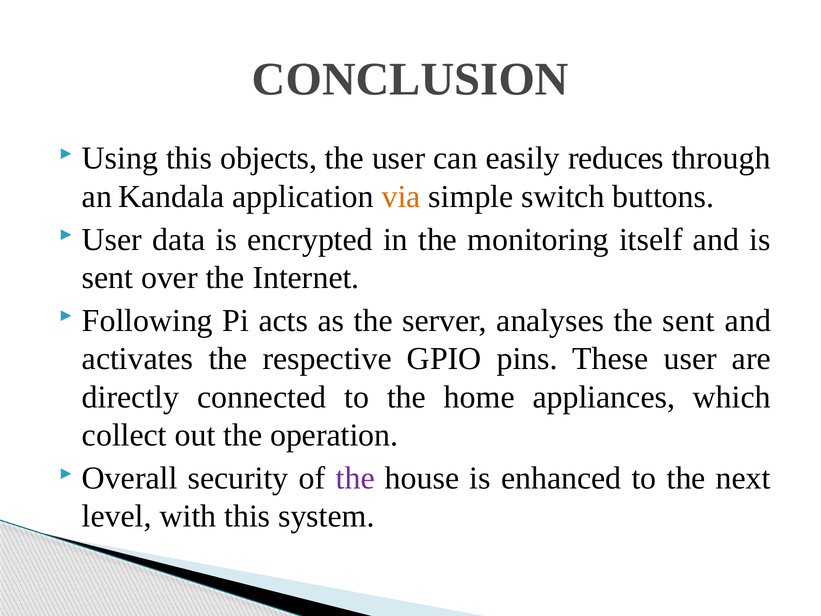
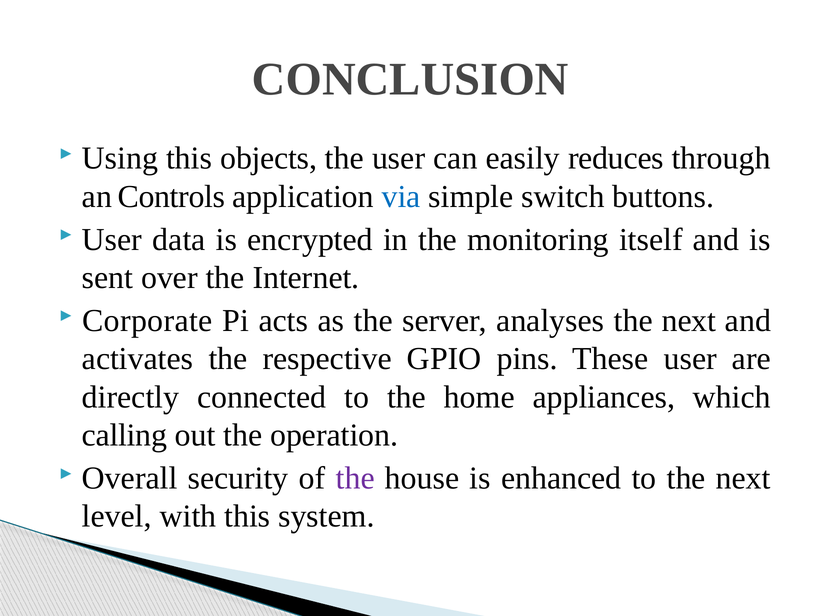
Kandala: Kandala -> Controls
via colour: orange -> blue
Following: Following -> Corporate
analyses the sent: sent -> next
collect: collect -> calling
